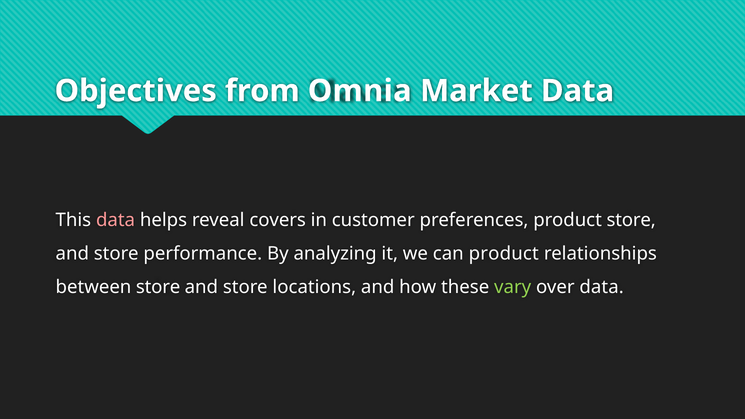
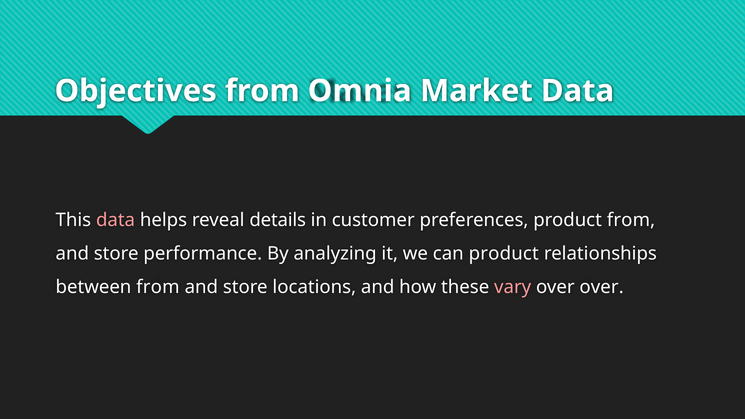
covers: covers -> details
product store: store -> from
between store: store -> from
vary colour: light green -> pink
over data: data -> over
